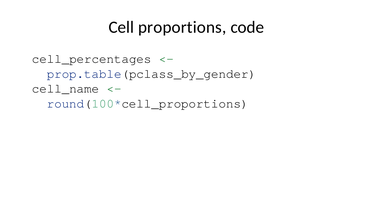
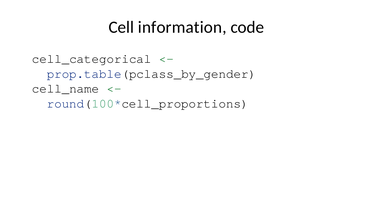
proportions: proportions -> information
cell_percentages: cell_percentages -> cell_categorical
